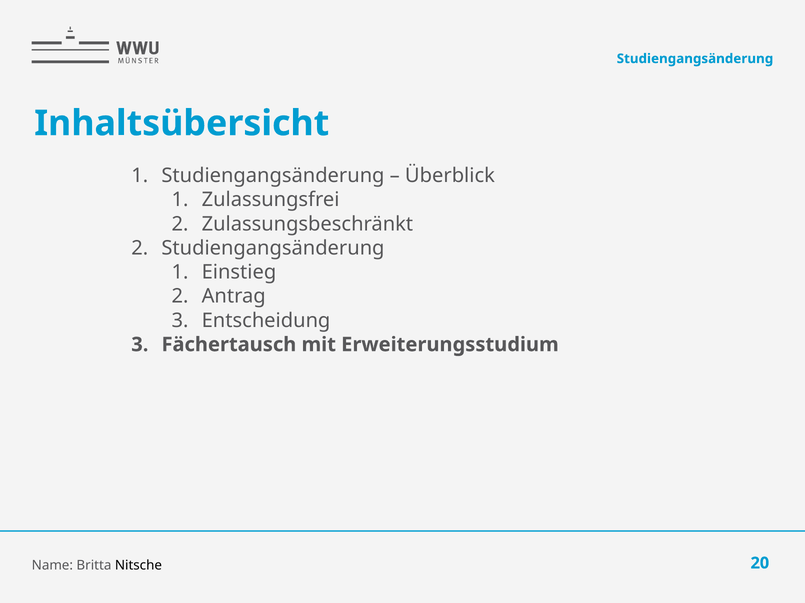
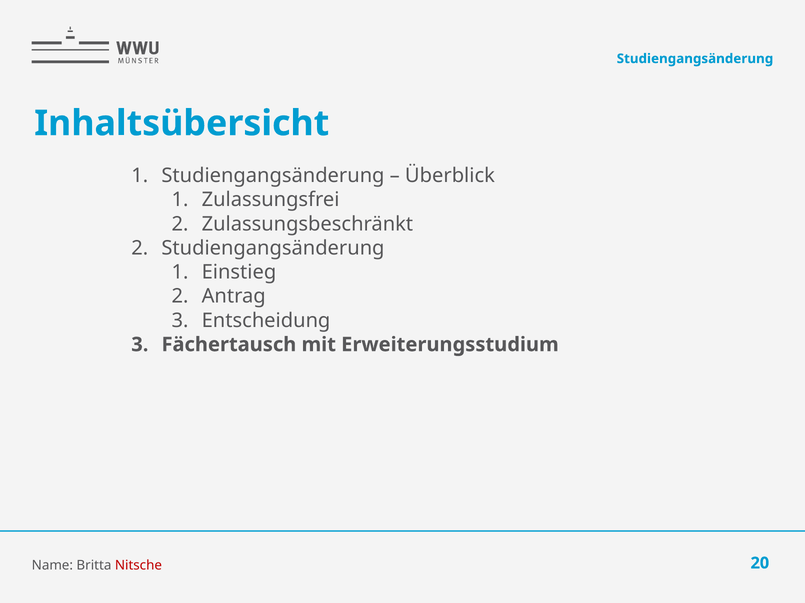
Nitsche colour: black -> red
